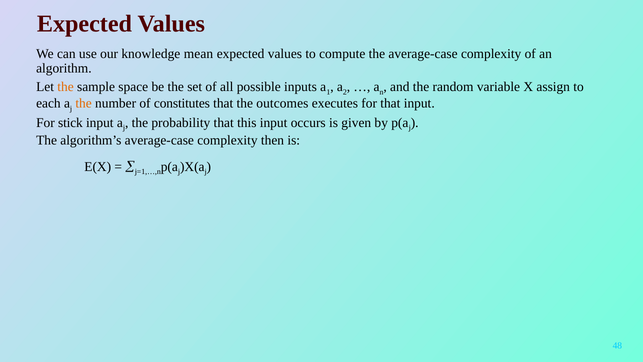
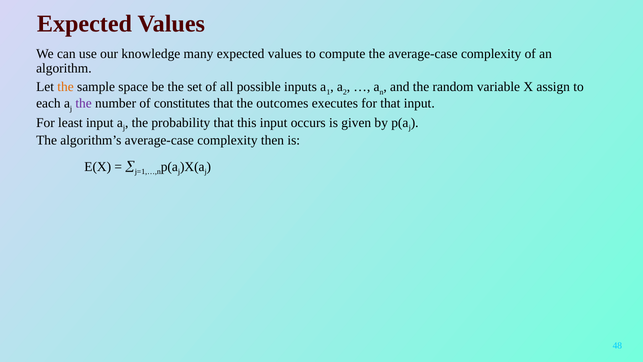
mean: mean -> many
the at (84, 103) colour: orange -> purple
stick: stick -> least
